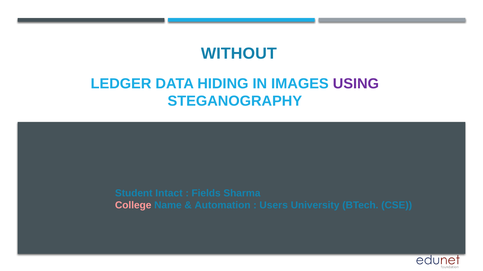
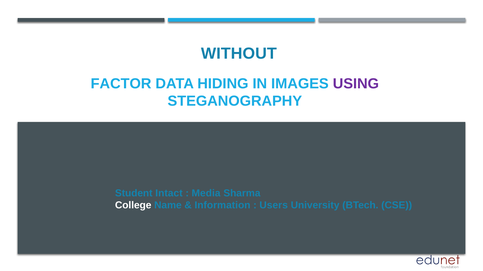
LEDGER: LEDGER -> FACTOR
Fields: Fields -> Media
College colour: pink -> white
Automation: Automation -> Information
